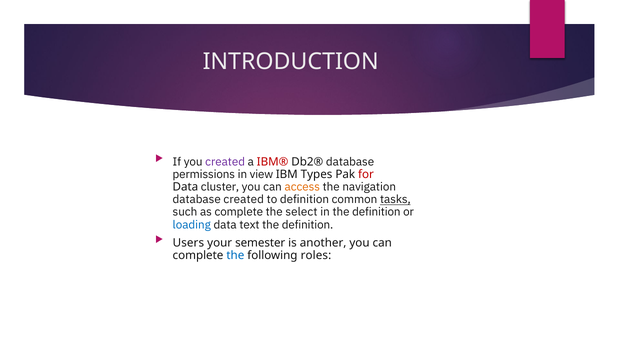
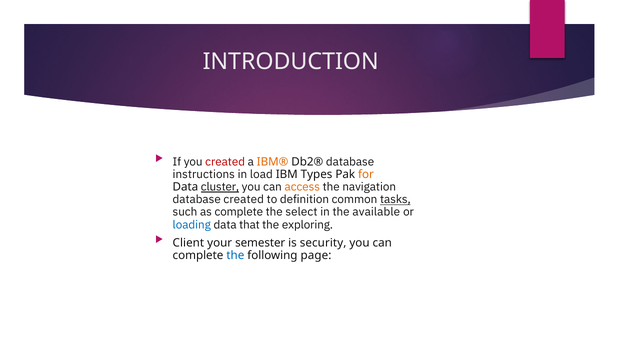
created at (225, 162) colour: purple -> red
IBM® colour: red -> orange
permissions: permissions -> instructions
view: view -> load
for colour: red -> orange
cluster underline: none -> present
in the definition: definition -> available
text: text -> that
definition at (307, 225): definition -> exploring
Users: Users -> Client
another: another -> security
roles: roles -> page
